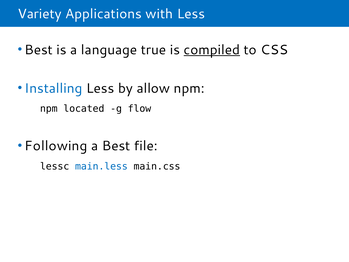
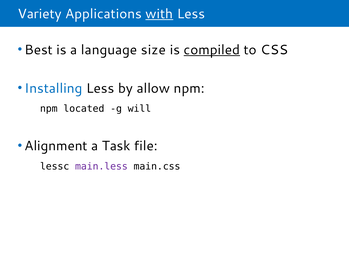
with underline: none -> present
true: true -> size
flow: flow -> will
Following: Following -> Alignment
a Best: Best -> Task
main.less colour: blue -> purple
